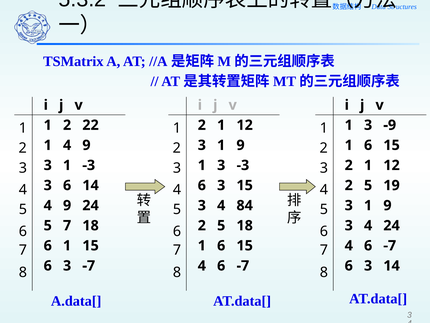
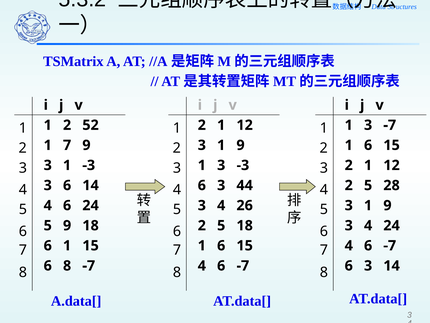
22: 22 -> 52
3 -9: -9 -> -7
1 4: 4 -> 7
3 15: 15 -> 44
19: 19 -> 28
9 at (67, 205): 9 -> 6
84: 84 -> 26
5 7: 7 -> 9
3 at (67, 265): 3 -> 8
